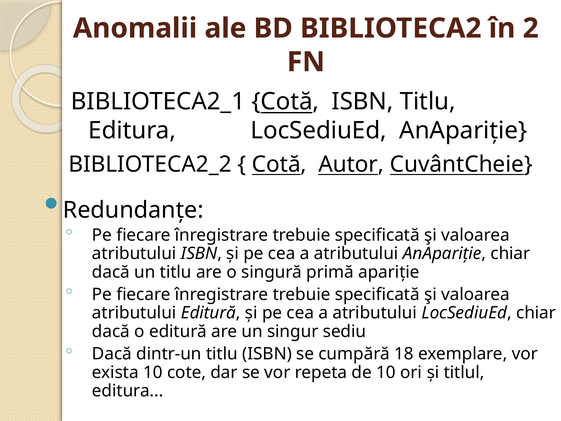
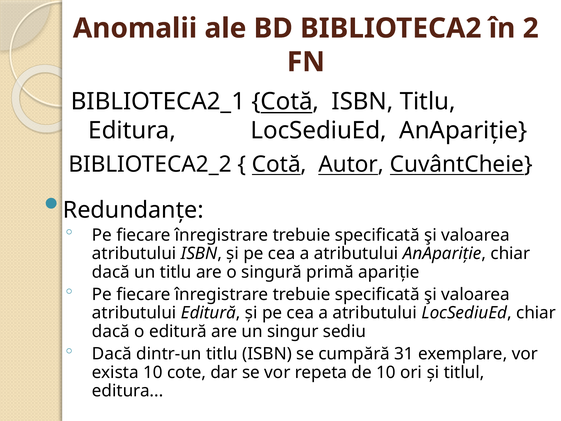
18: 18 -> 31
